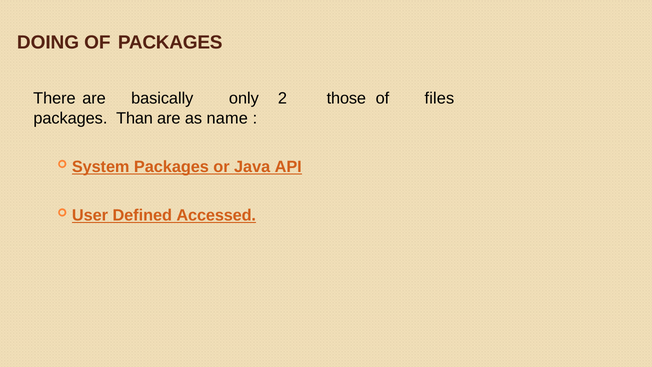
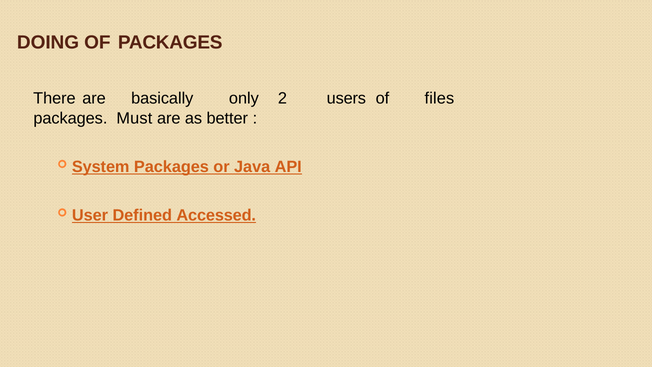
those: those -> users
Than: Than -> Must
name: name -> better
